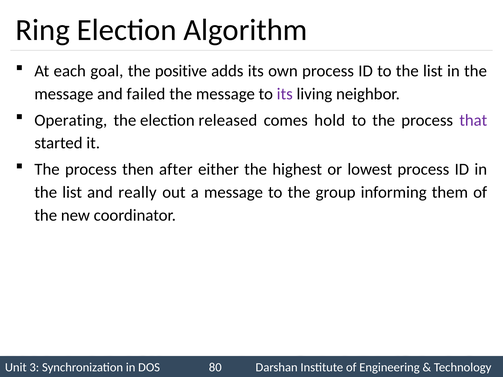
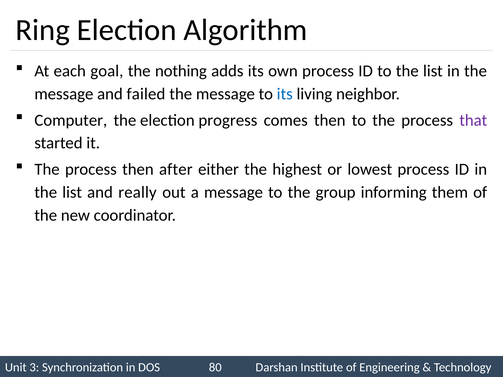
positive: positive -> nothing
its at (285, 94) colour: purple -> blue
Operating: Operating -> Computer
released: released -> progress
comes hold: hold -> then
